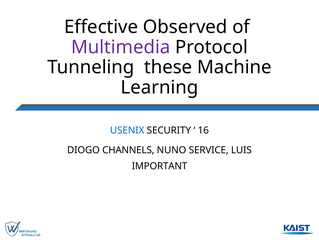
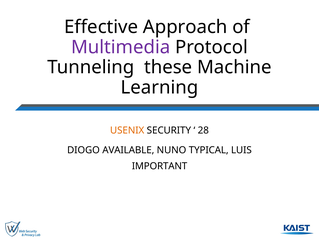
Observed: Observed -> Approach
USENIX colour: blue -> orange
16: 16 -> 28
CHANNELS: CHANNELS -> AVAILABLE
SERVICE: SERVICE -> TYPICAL
